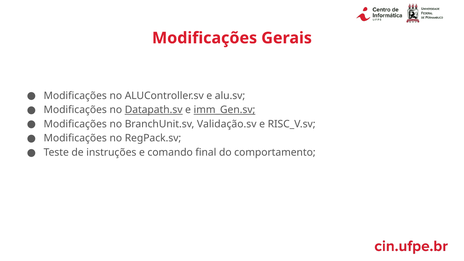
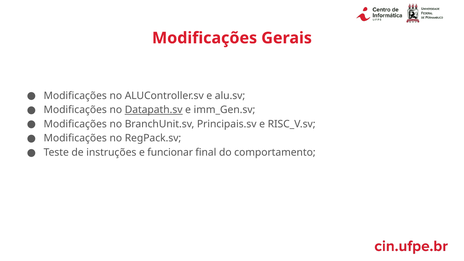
imm_Gen.sv underline: present -> none
Validação.sv: Validação.sv -> Principais.sv
comando: comando -> funcionar
